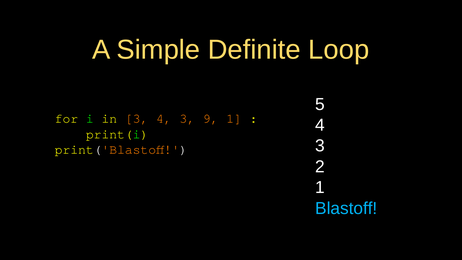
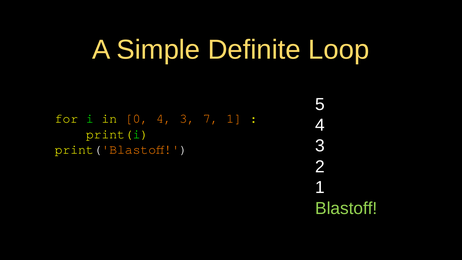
in 3: 3 -> 0
9: 9 -> 7
Blastoff colour: light blue -> light green
